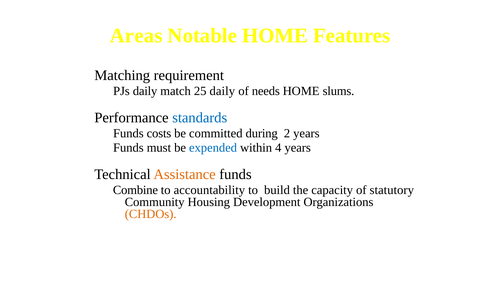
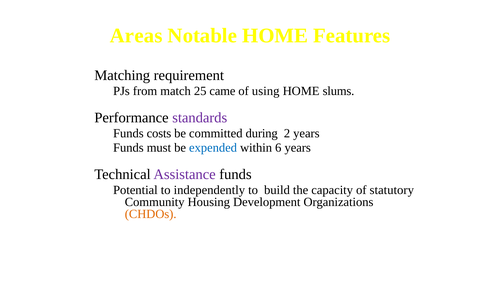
PJs daily: daily -> from
25 daily: daily -> came
needs: needs -> using
standards colour: blue -> purple
4: 4 -> 6
Assistance colour: orange -> purple
Combine: Combine -> Potential
accountability: accountability -> independently
